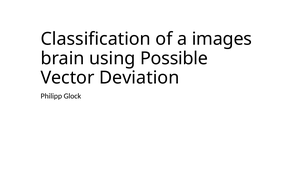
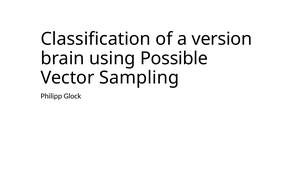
images: images -> version
Deviation: Deviation -> Sampling
